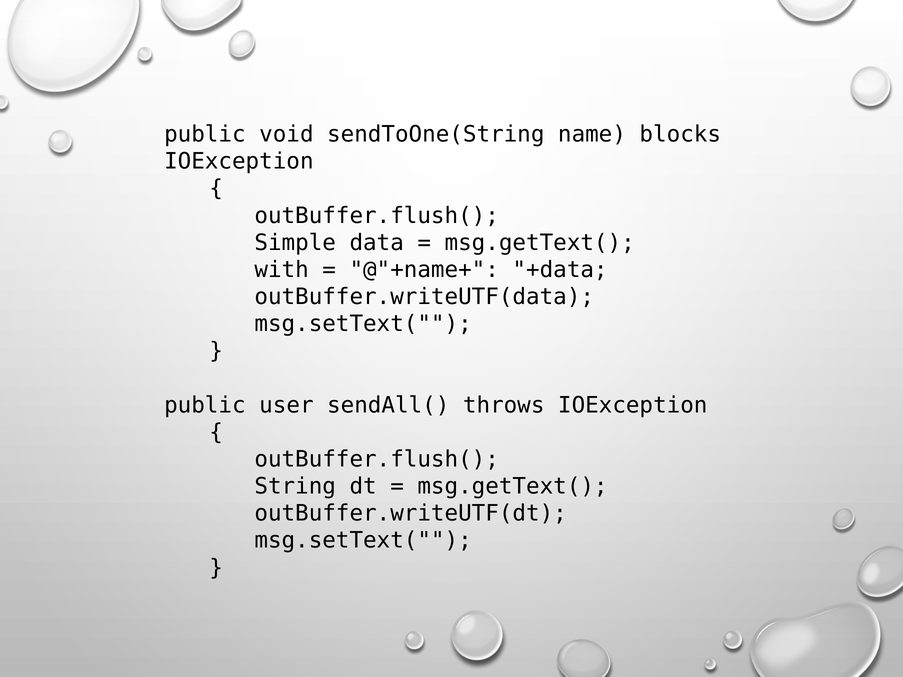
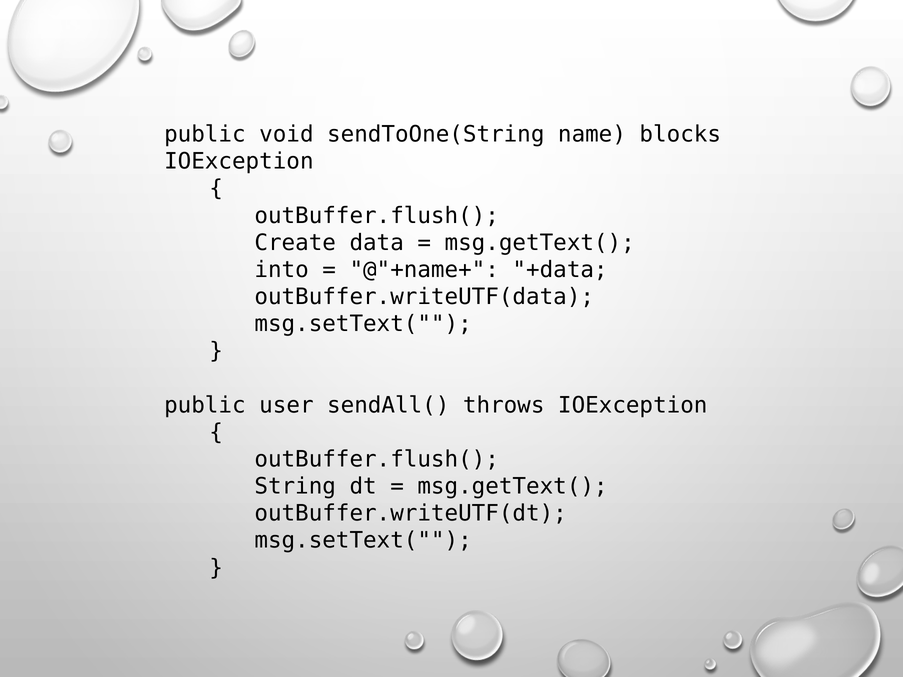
Simple: Simple -> Create
with: with -> into
